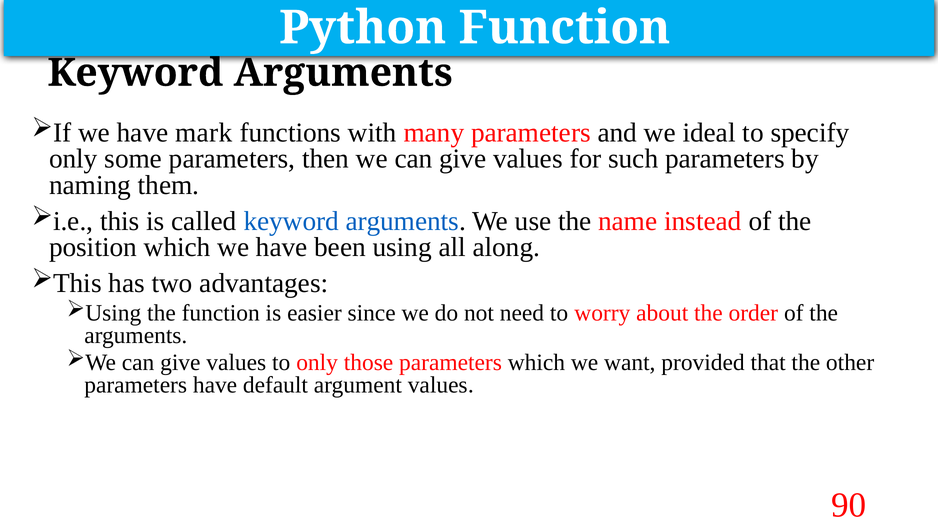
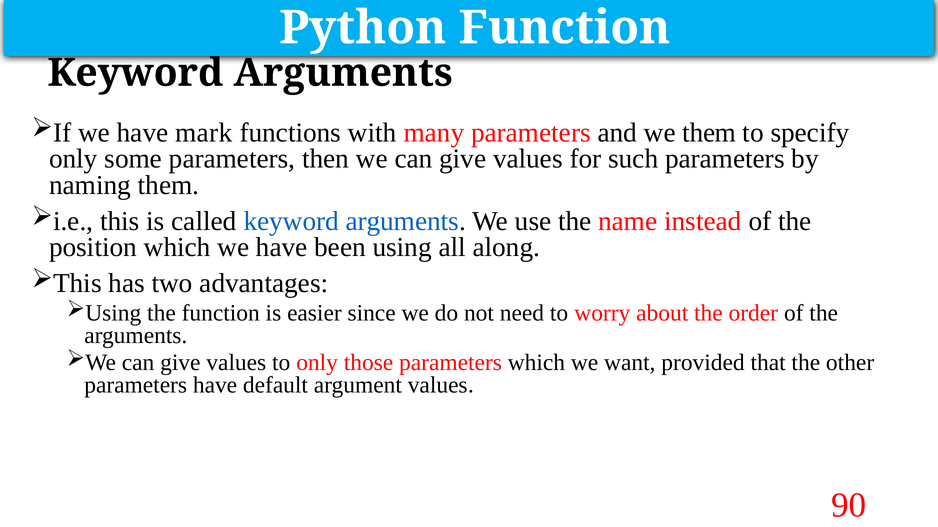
we ideal: ideal -> them
